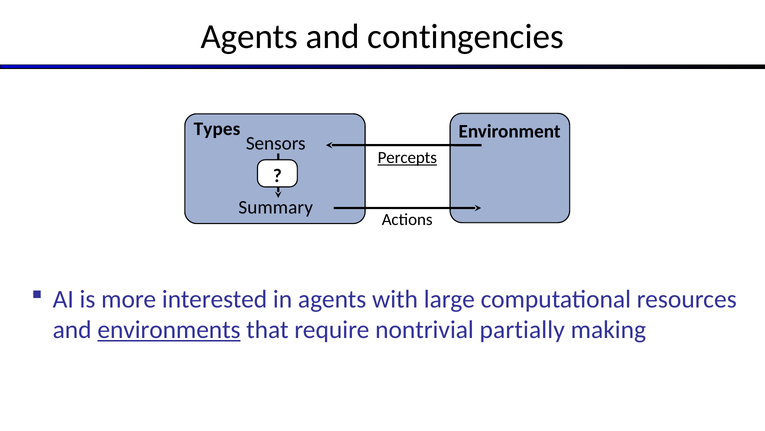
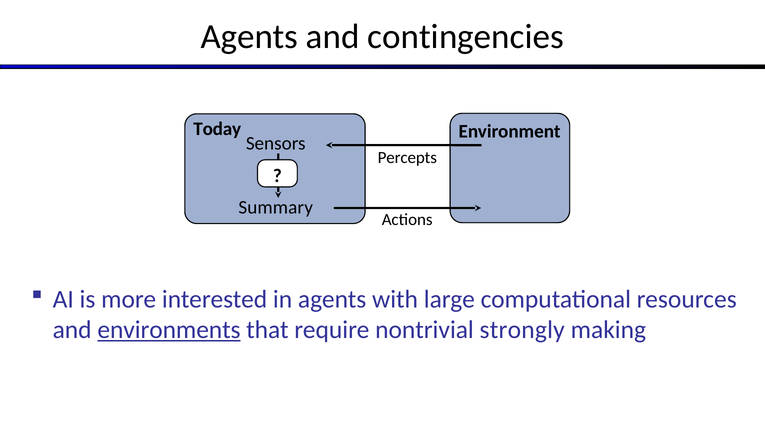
Types: Types -> Today
Percepts underline: present -> none
partially: partially -> strongly
